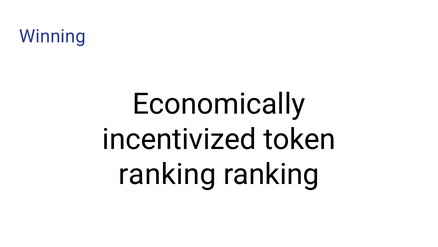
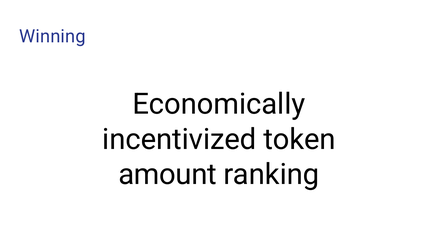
ranking at (167, 174): ranking -> amount
